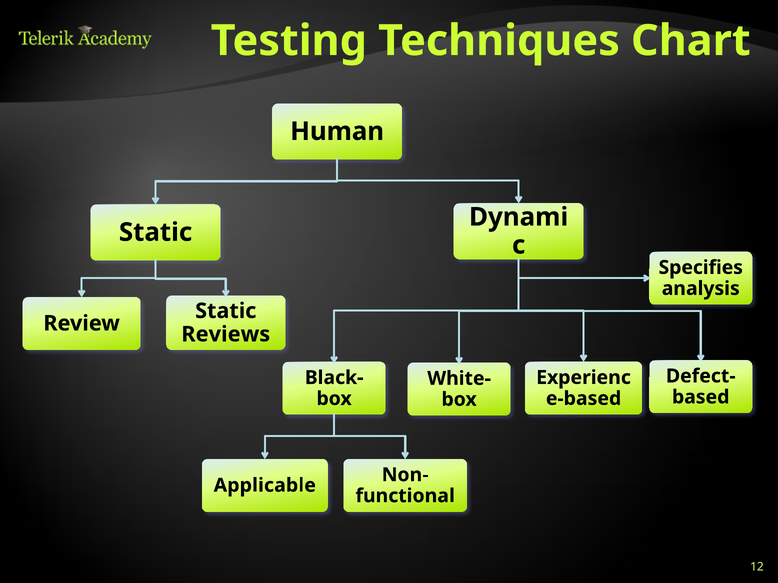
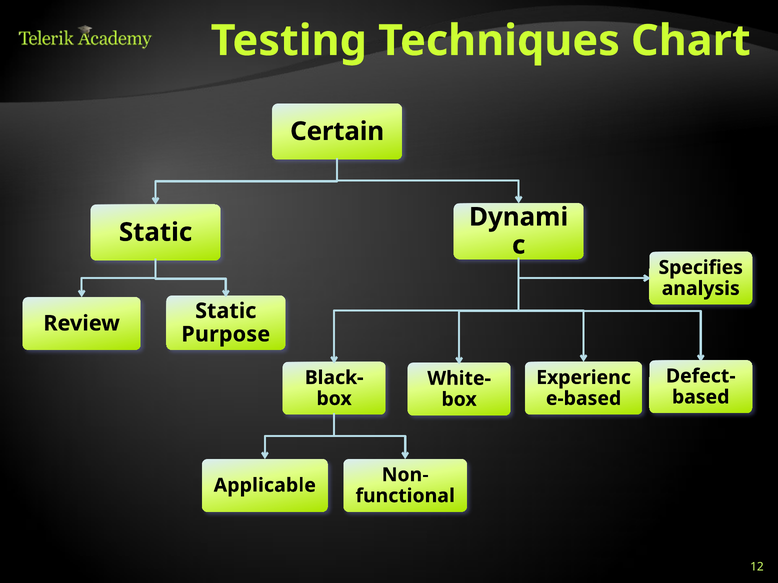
Human: Human -> Certain
Reviews: Reviews -> Purpose
